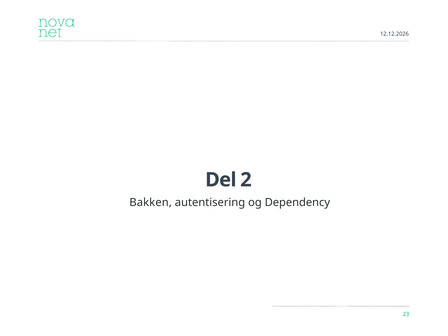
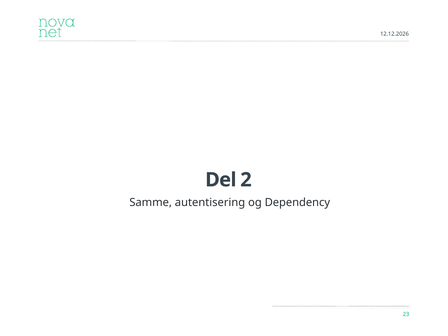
Bakken: Bakken -> Samme
